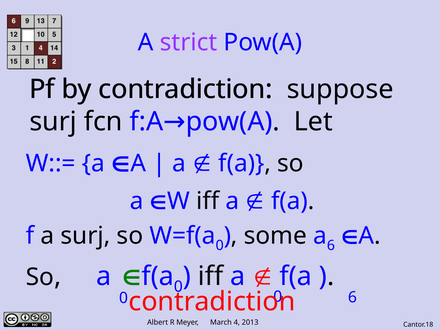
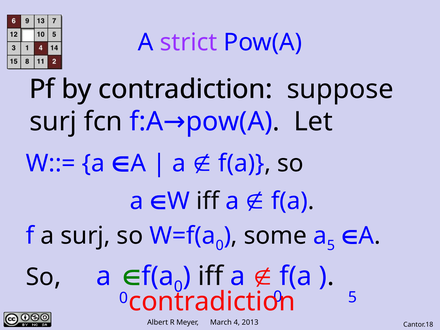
a 6: 6 -> 5
0 6: 6 -> 5
